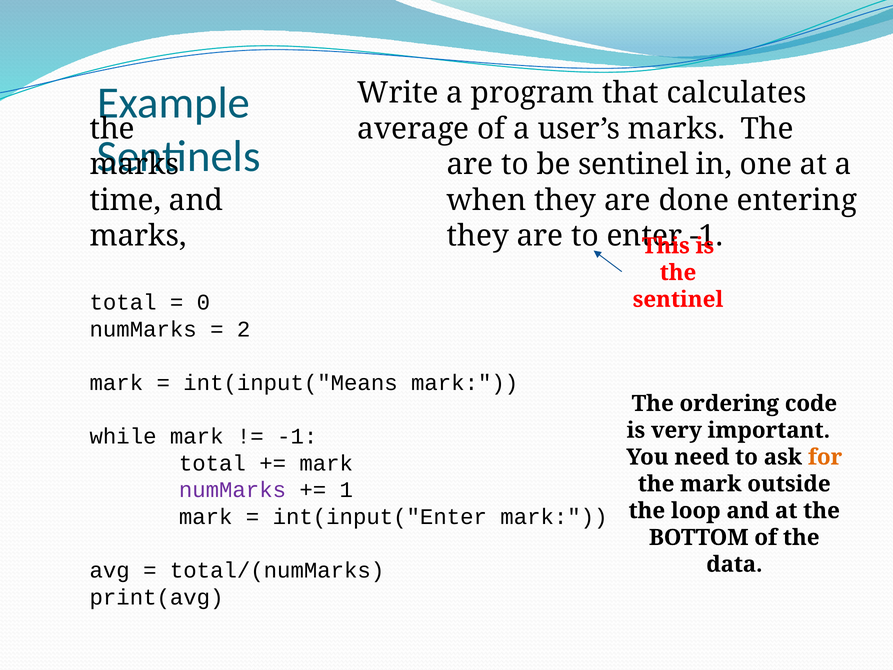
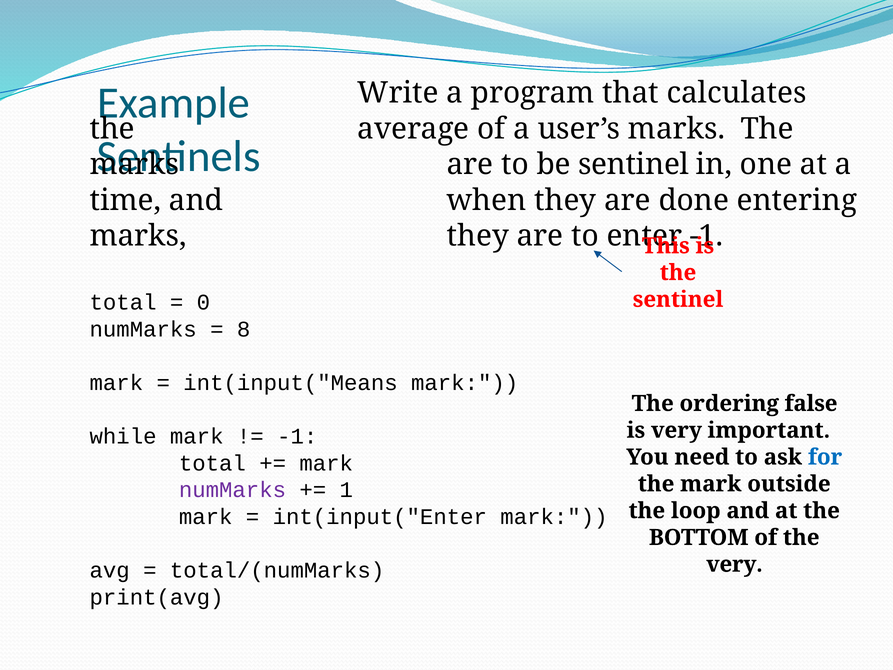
2: 2 -> 8
code: code -> false
for colour: orange -> blue
data at (734, 564): data -> very
